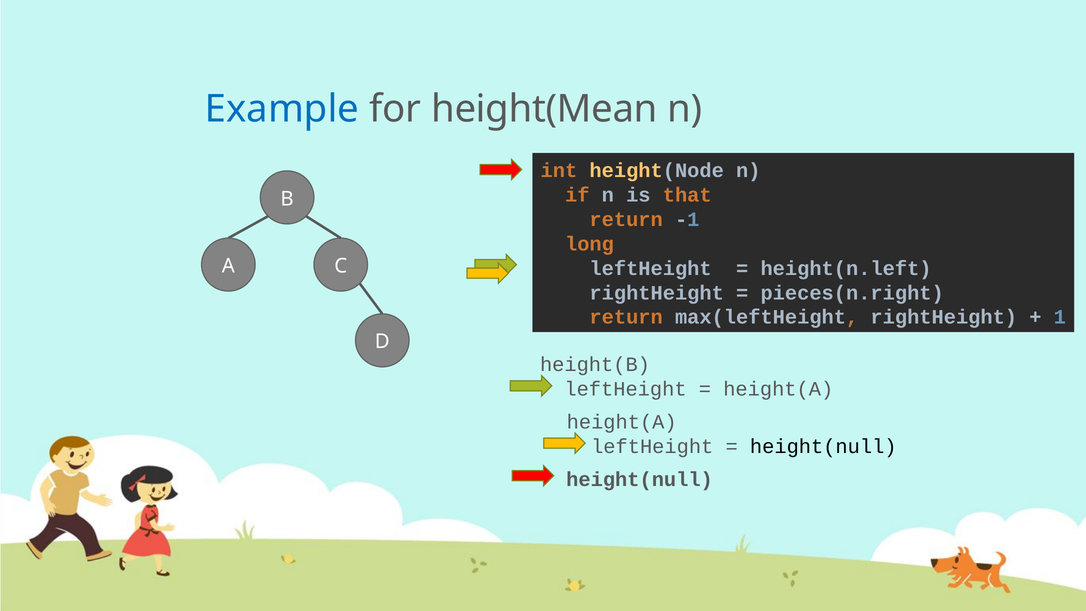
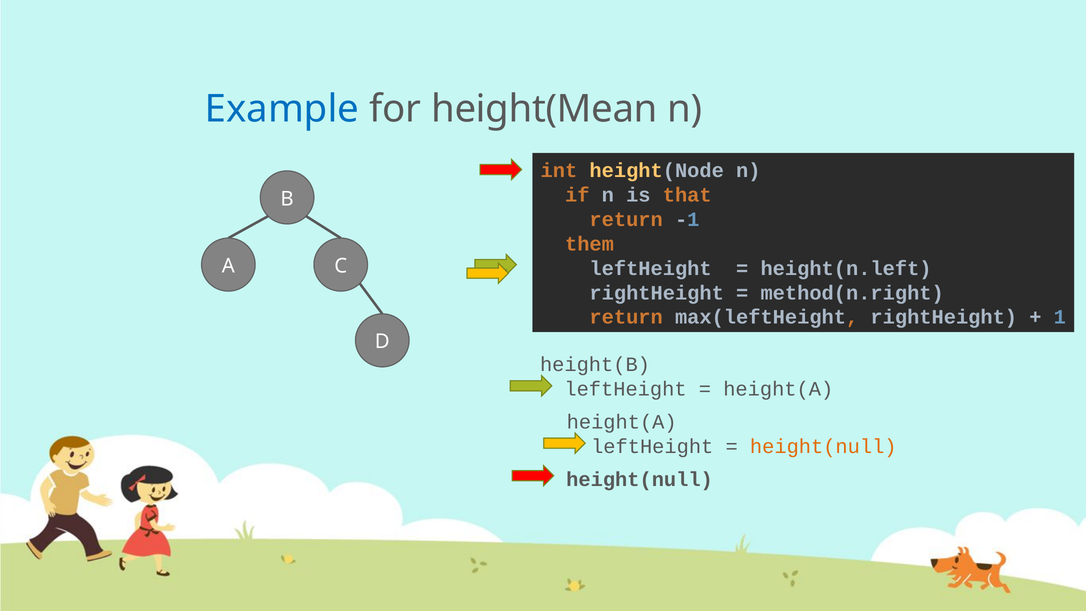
long: long -> them
pieces(n.right: pieces(n.right -> method(n.right
height(null at (823, 446) colour: black -> orange
